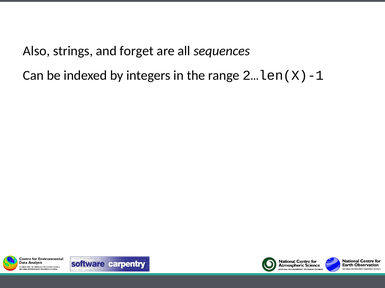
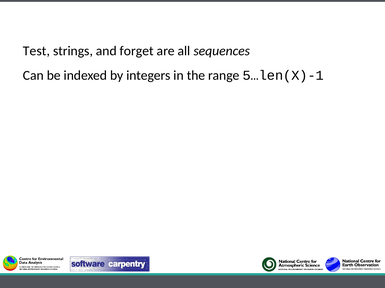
Also: Also -> Test
2…len(X)-1: 2…len(X)-1 -> 5…len(X)-1
